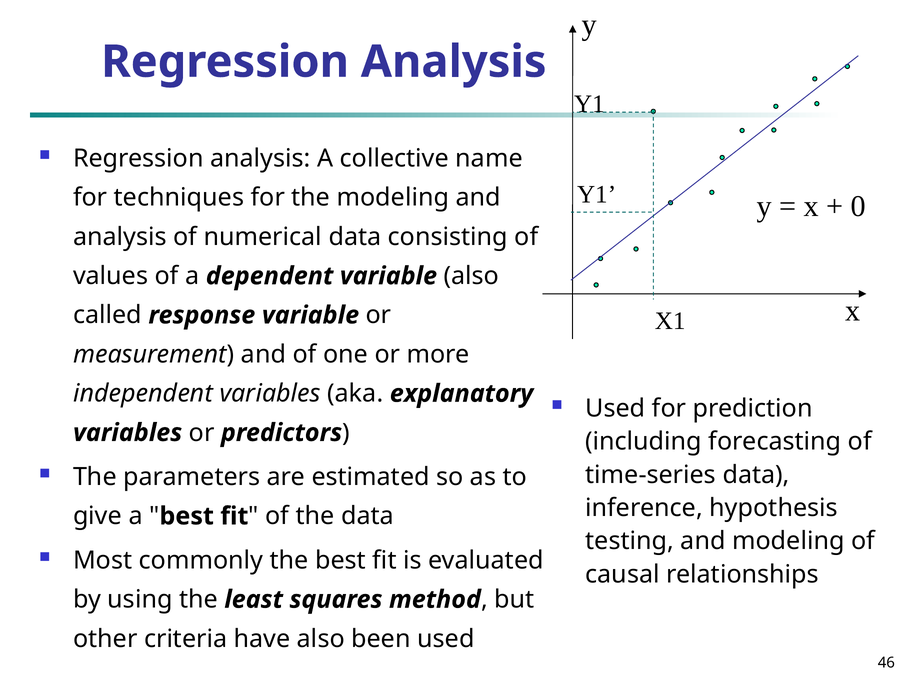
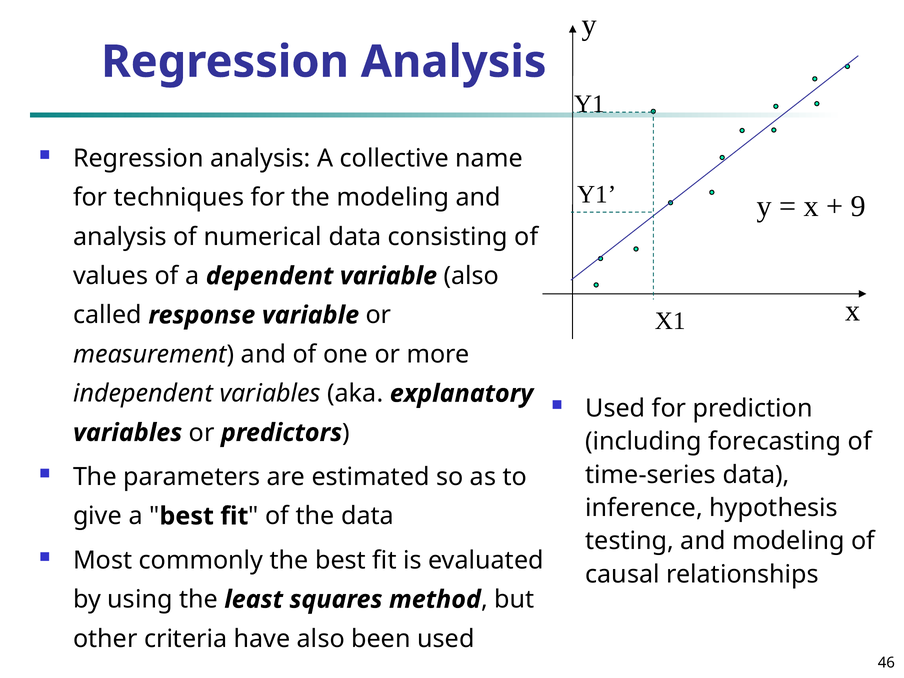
0: 0 -> 9
